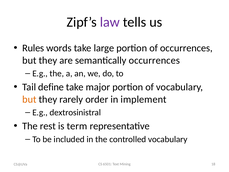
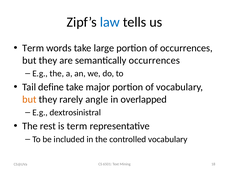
law colour: purple -> blue
Rules at (33, 48): Rules -> Term
order: order -> angle
implement: implement -> overlapped
